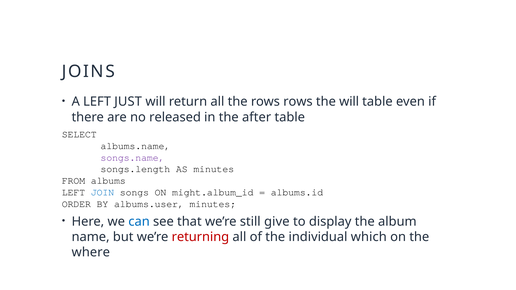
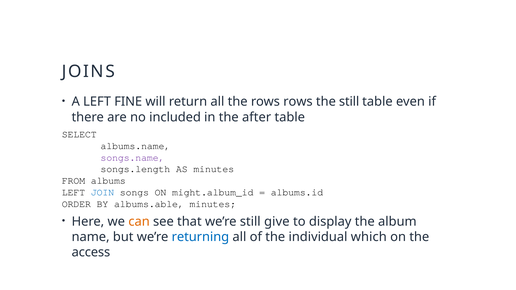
JUST: JUST -> FINE
the will: will -> still
released: released -> included
albums.user: albums.user -> albums.able
can colour: blue -> orange
returning colour: red -> blue
where: where -> access
